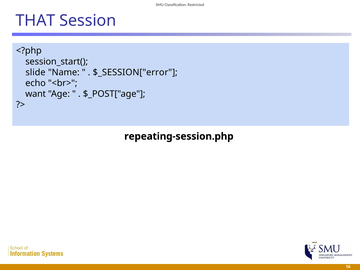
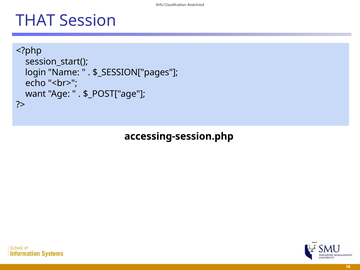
slide: slide -> login
$_SESSION["error: $_SESSION["error -> $_SESSION["pages
repeating-session.php: repeating-session.php -> accessing-session.php
